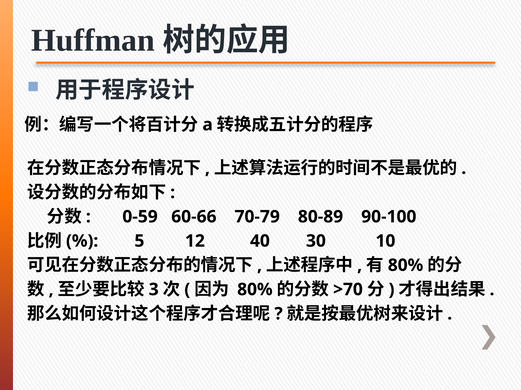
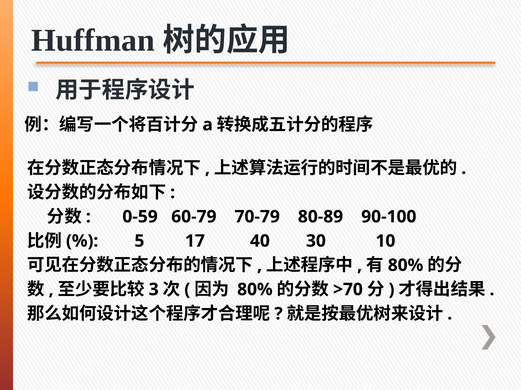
60-66: 60-66 -> 60-79
12: 12 -> 17
